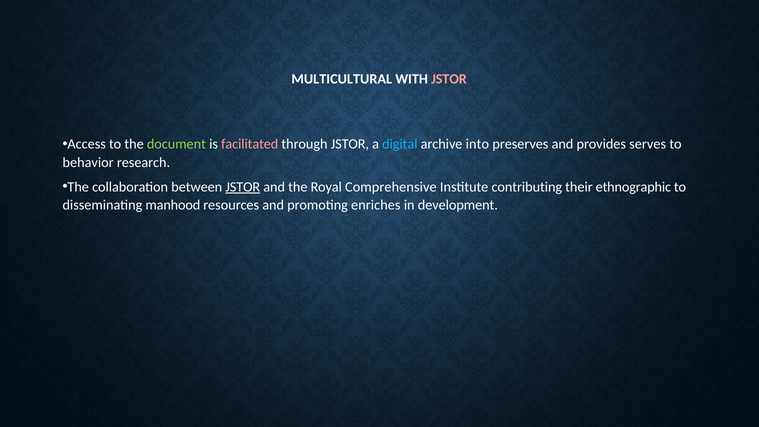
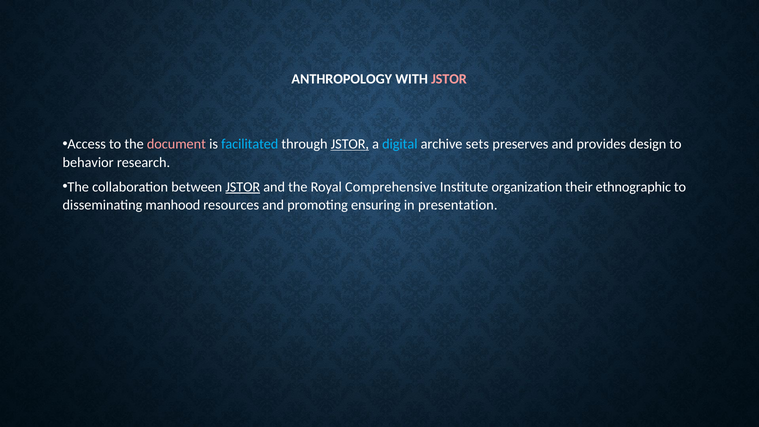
MULTICULTURAL: MULTICULTURAL -> ANTHROPOLOGY
document colour: light green -> pink
facilitated colour: pink -> light blue
JSTOR at (350, 144) underline: none -> present
into: into -> sets
serves: serves -> design
contributing: contributing -> organization
enriches: enriches -> ensuring
development: development -> presentation
